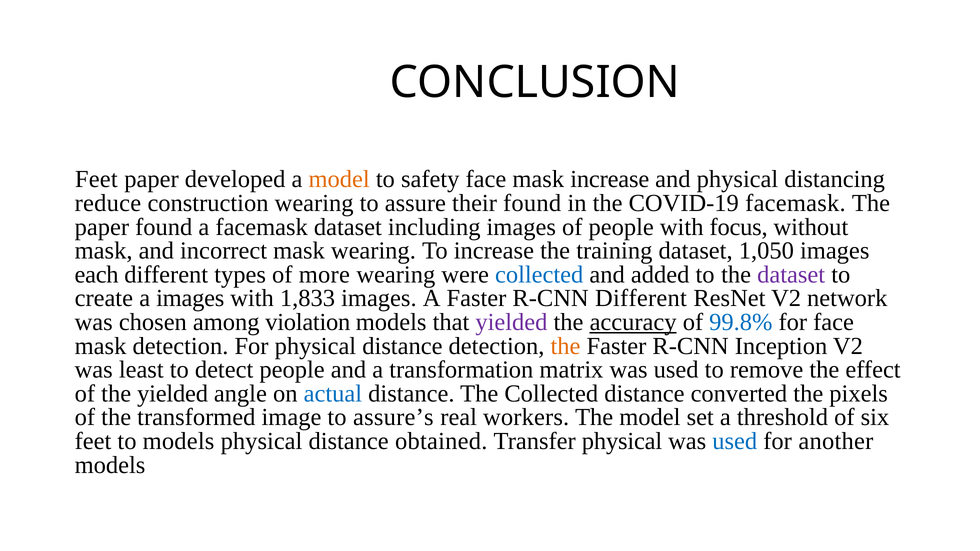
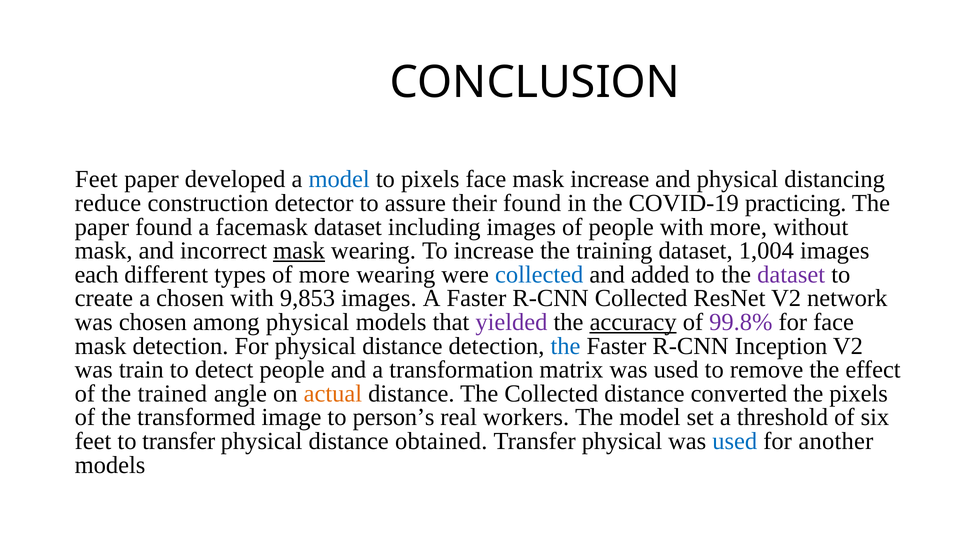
model at (339, 179) colour: orange -> blue
to safety: safety -> pixels
construction wearing: wearing -> detector
COVID-19 facemask: facemask -> practicing
with focus: focus -> more
mask at (299, 251) underline: none -> present
1,050: 1,050 -> 1,004
a images: images -> chosen
1,833: 1,833 -> 9,853
R-CNN Different: Different -> Collected
among violation: violation -> physical
99.8% colour: blue -> purple
the at (565, 346) colour: orange -> blue
least: least -> train
the yielded: yielded -> trained
actual colour: blue -> orange
assure’s: assure’s -> person’s
to models: models -> transfer
